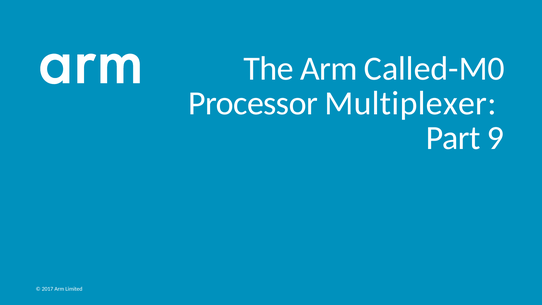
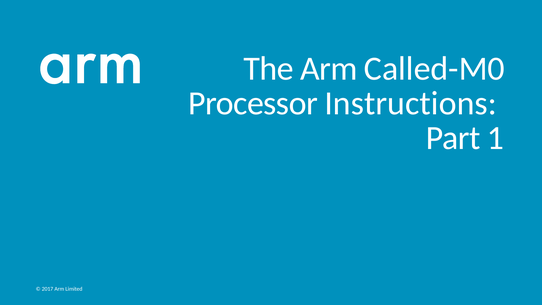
Multiplexer: Multiplexer -> Instructions
9: 9 -> 1
